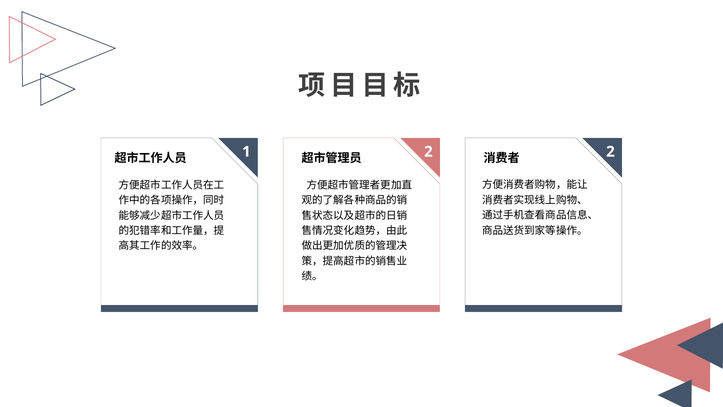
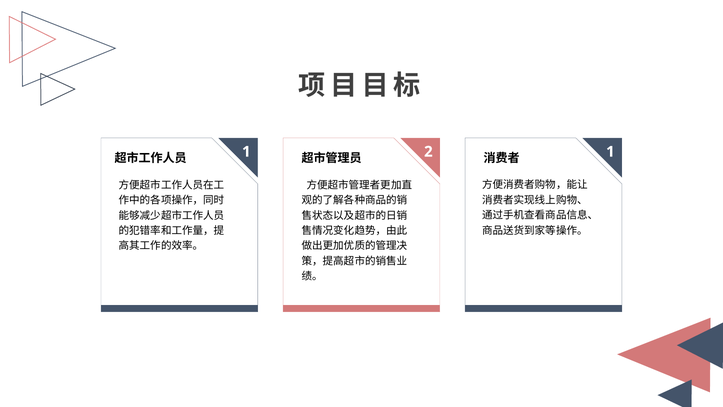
1 2: 2 -> 1
